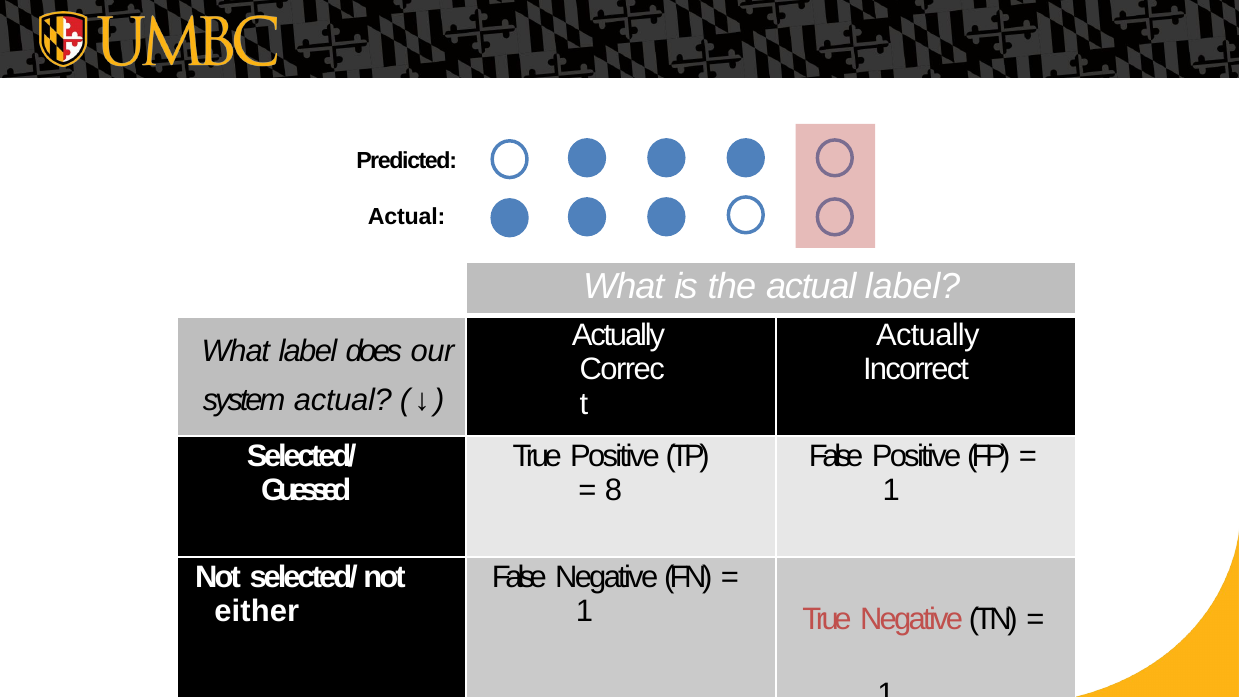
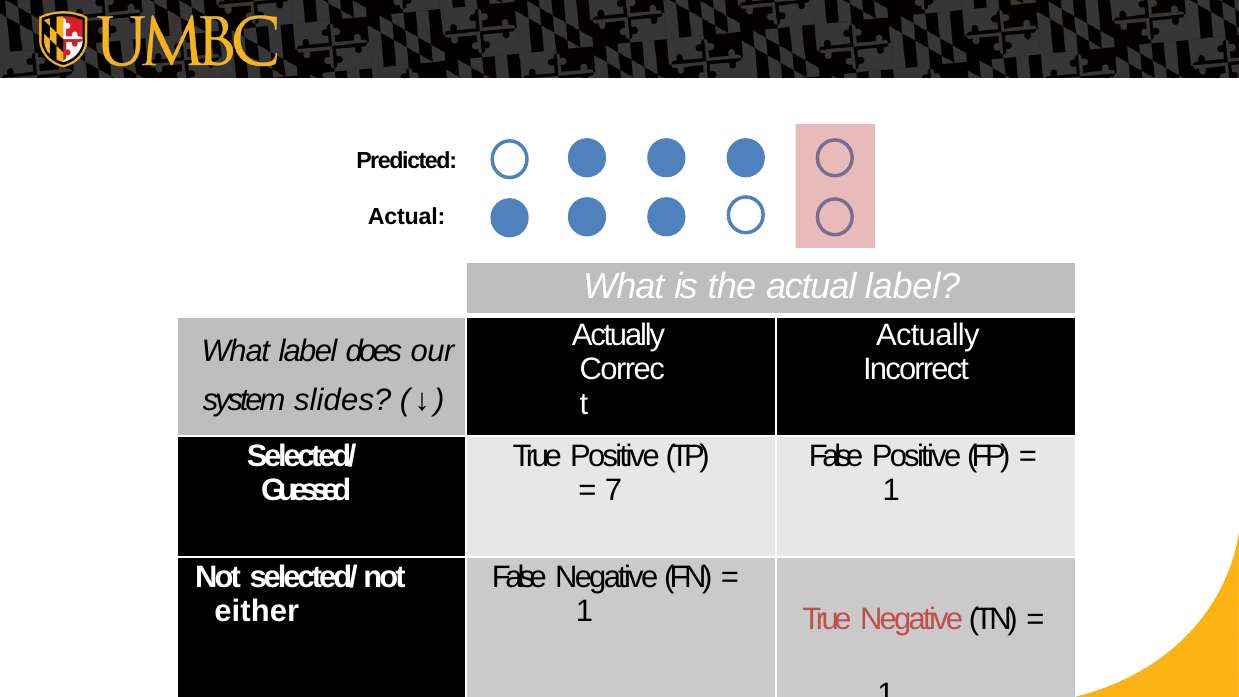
system actual: actual -> slides
8: 8 -> 7
